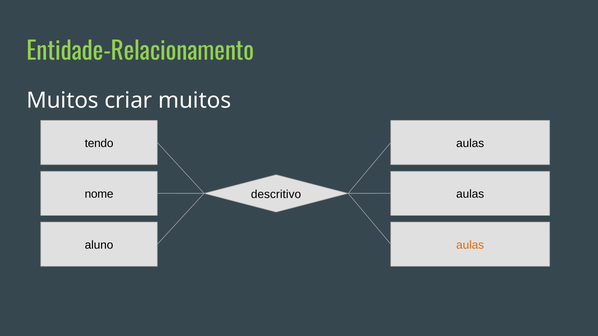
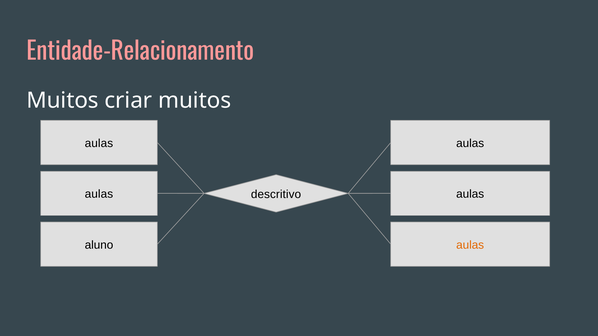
Entidade-Relacionamento colour: light green -> pink
tendo at (99, 144): tendo -> aulas
nome at (99, 194): nome -> aulas
